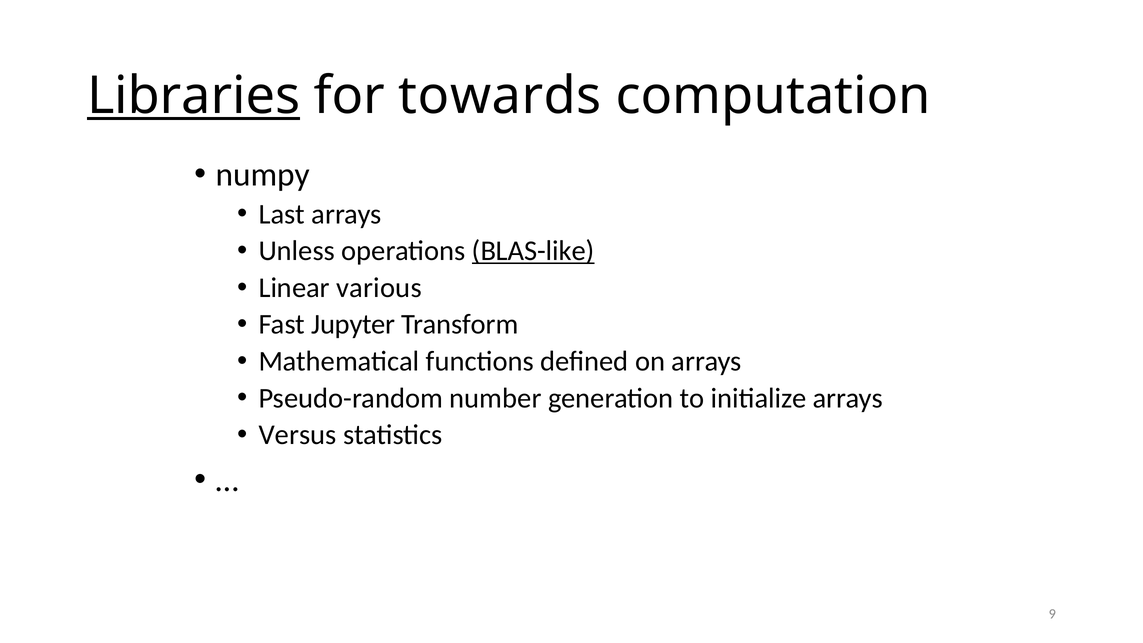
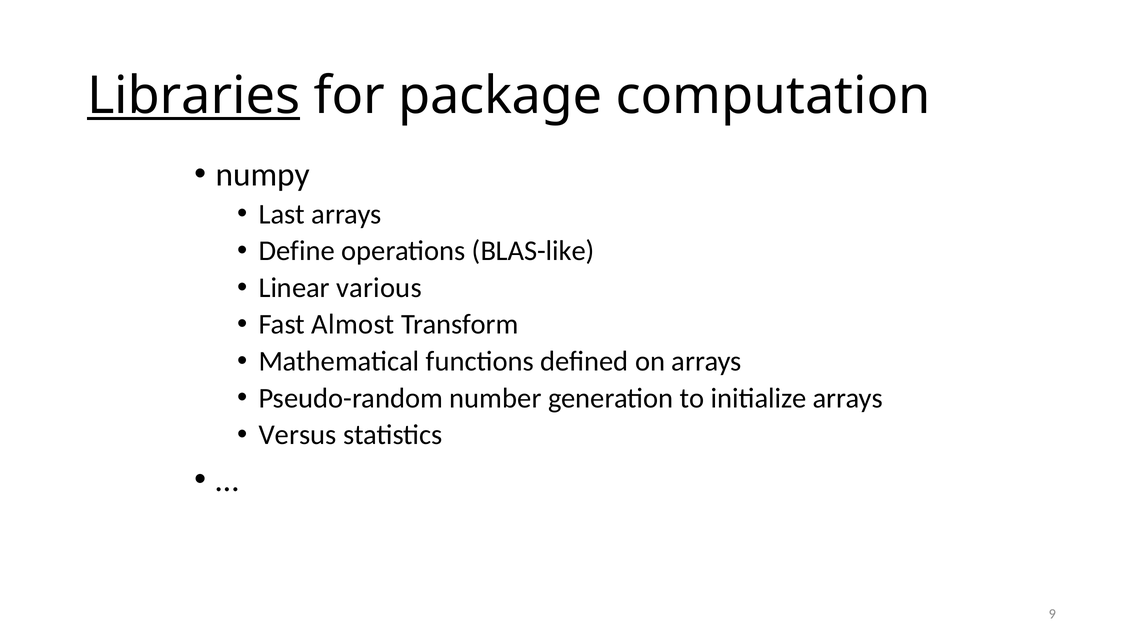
towards: towards -> package
Unless: Unless -> Define
BLAS-like underline: present -> none
Jupyter: Jupyter -> Almost
